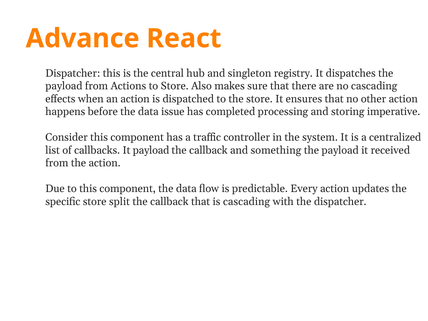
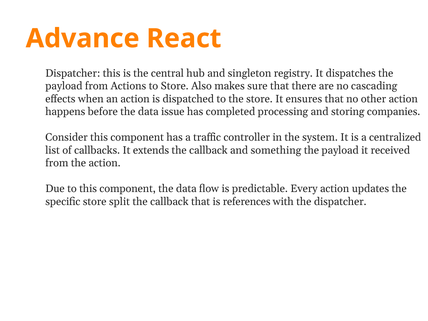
imperative: imperative -> companies
It payload: payload -> extends
is cascading: cascading -> references
